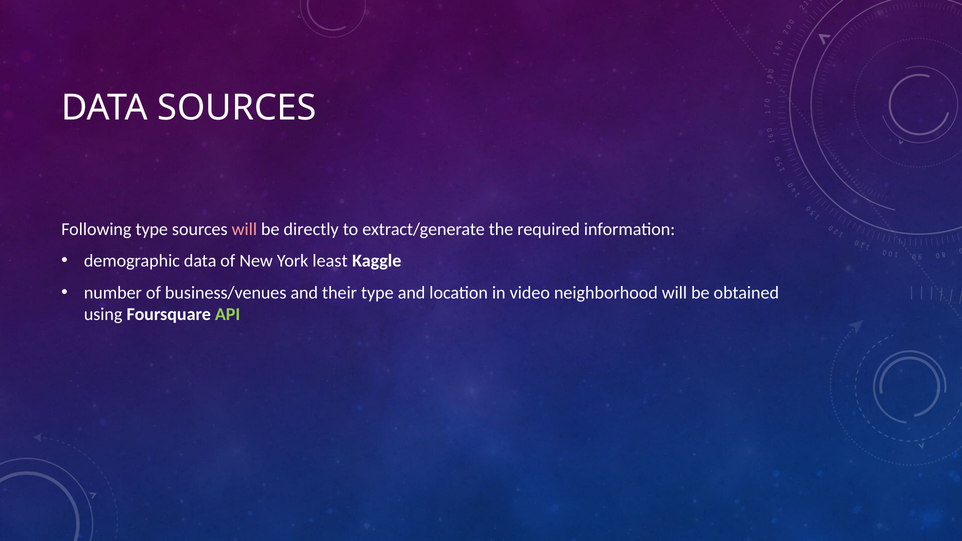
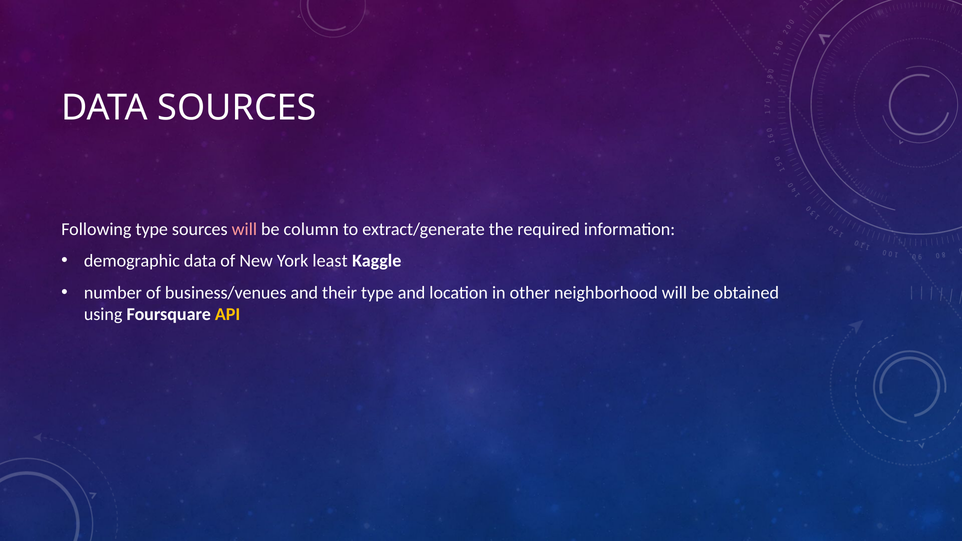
directly: directly -> column
video: video -> other
API colour: light green -> yellow
